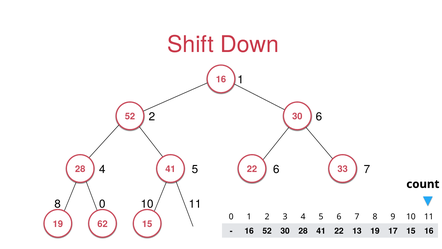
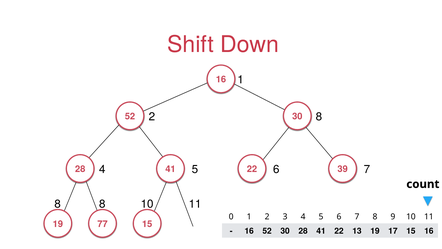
2 6: 6 -> 8
33: 33 -> 39
8 0: 0 -> 8
62: 62 -> 77
